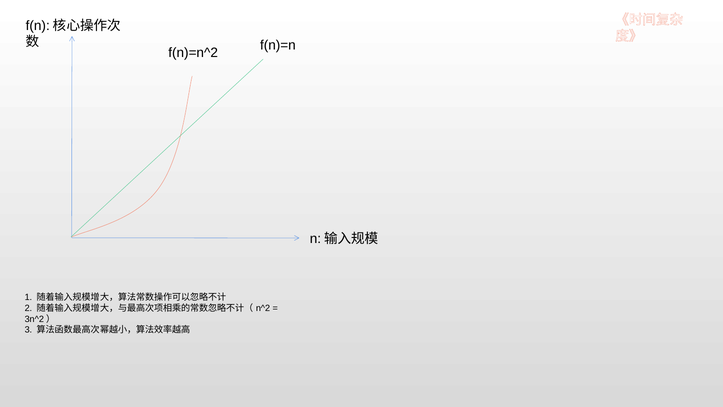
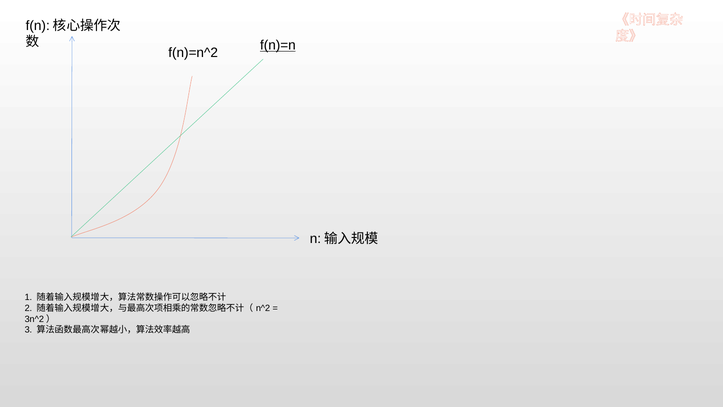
f(n)=n underline: none -> present
